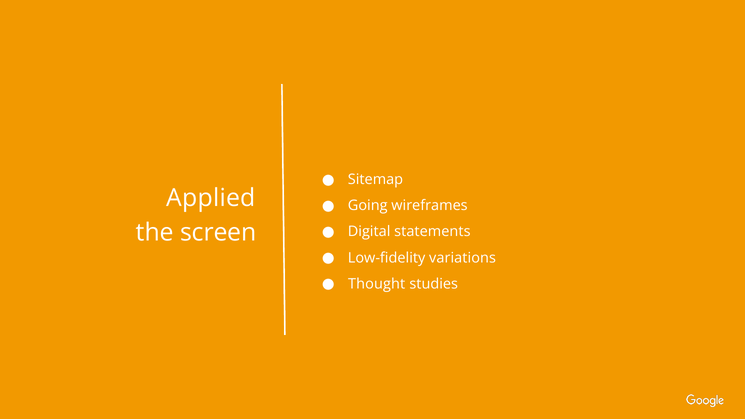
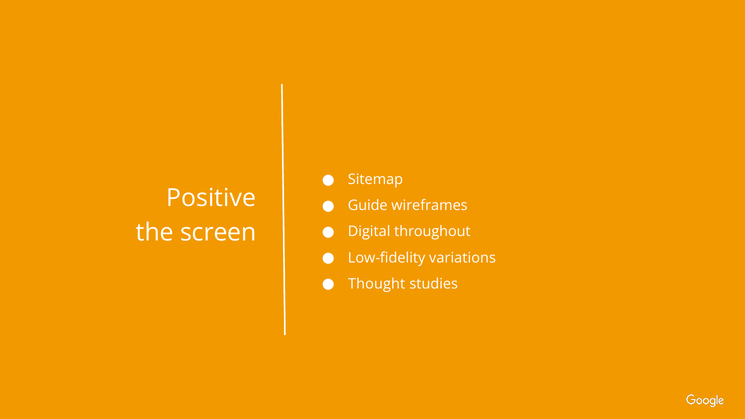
Applied: Applied -> Positive
Going: Going -> Guide
statements: statements -> throughout
